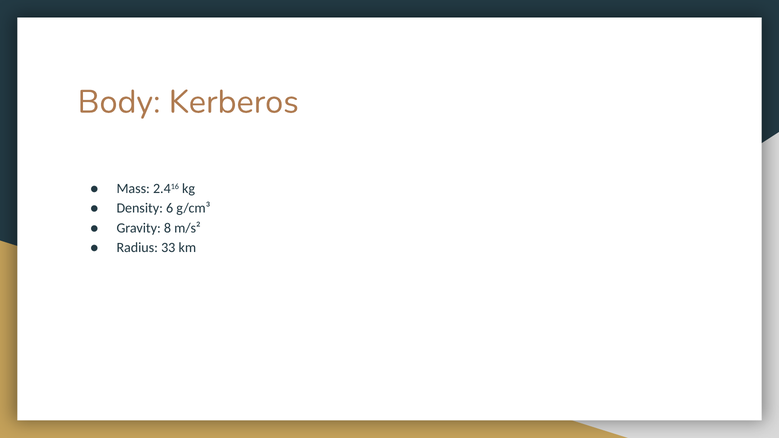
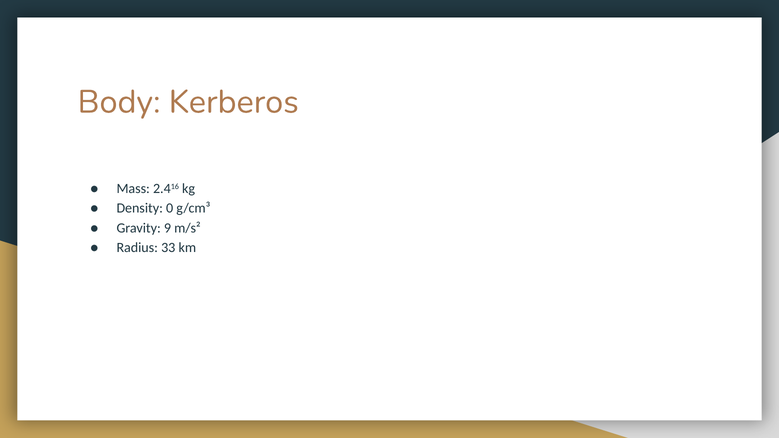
6: 6 -> 0
8: 8 -> 9
